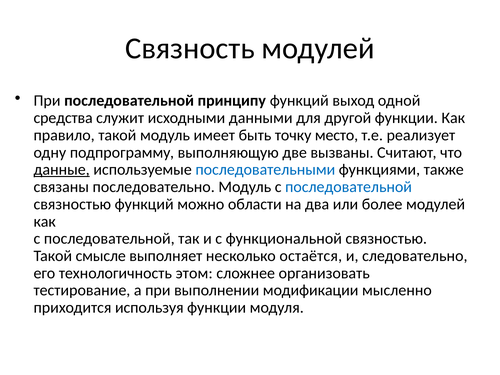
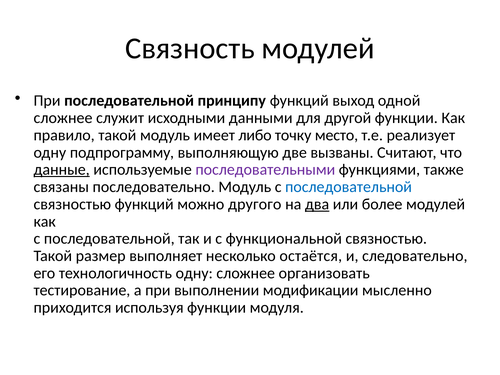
средства at (63, 118): средства -> сложнее
быть: быть -> либо
последовательными colour: blue -> purple
области: области -> другого
два underline: none -> present
смысле: смысле -> размер
технологичность этом: этом -> одну
